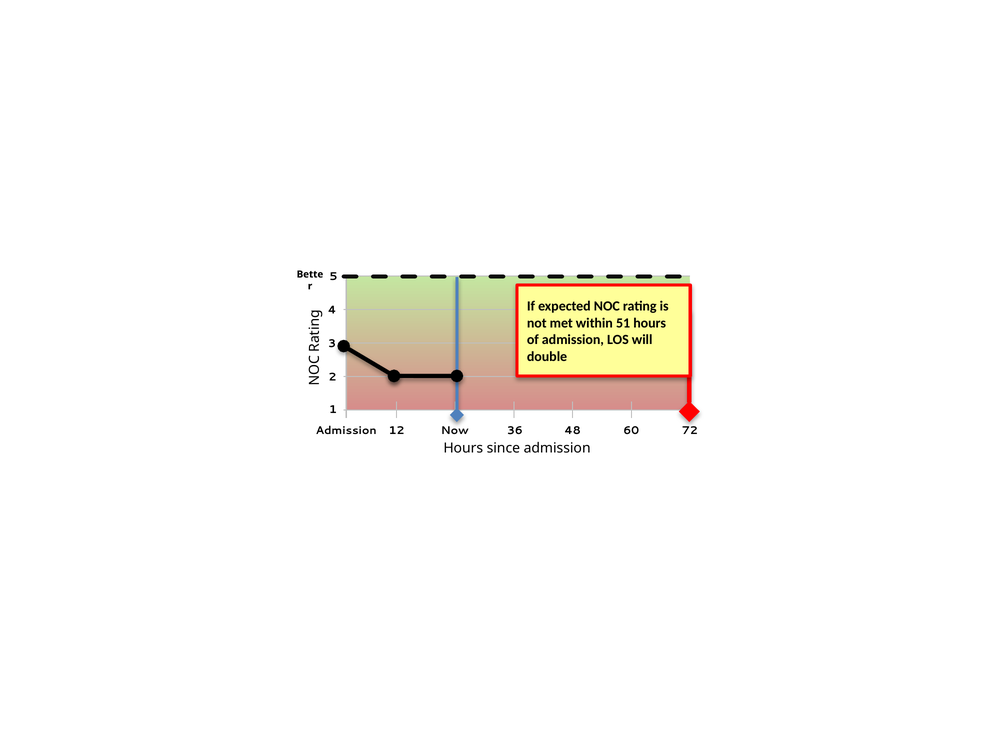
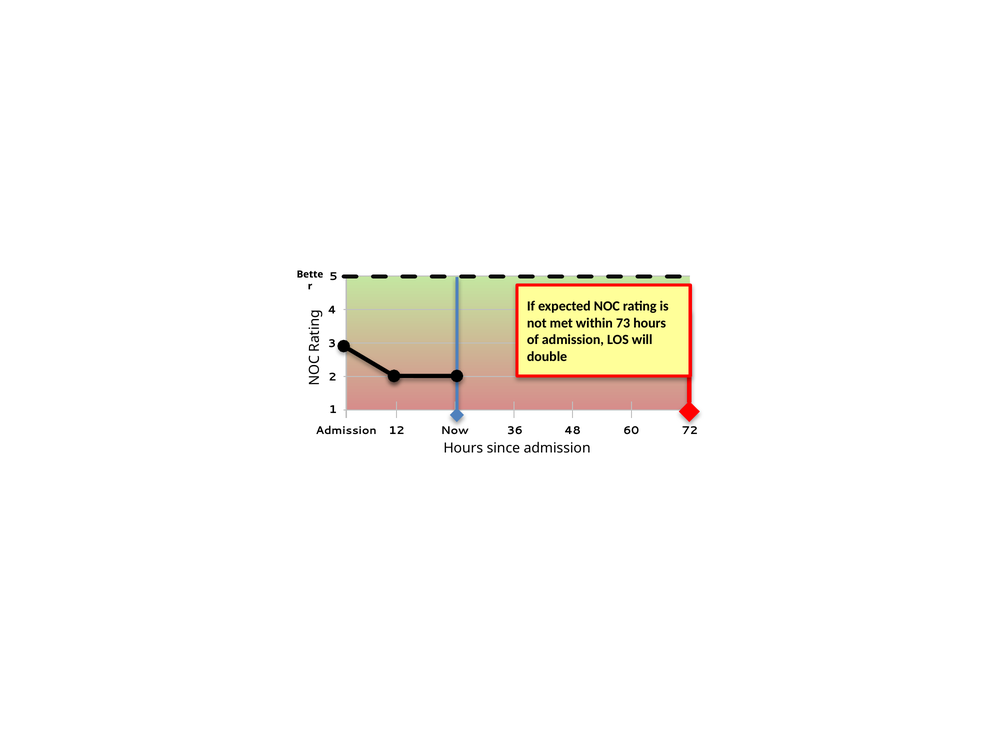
51: 51 -> 73
